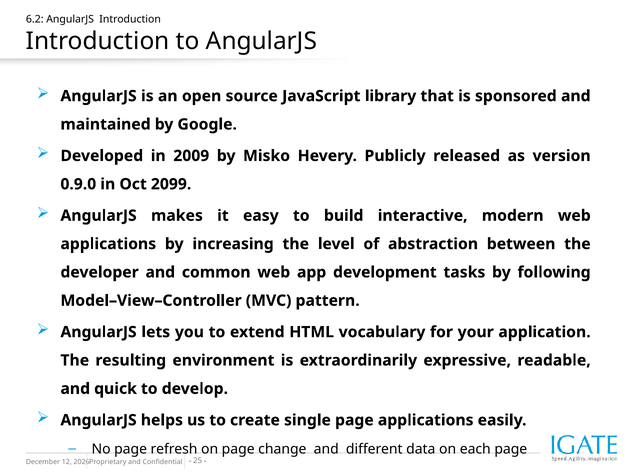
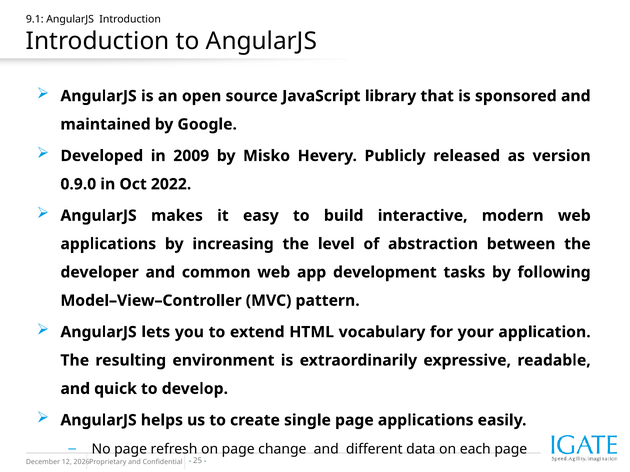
6.2: 6.2 -> 9.1
2099: 2099 -> 2022
